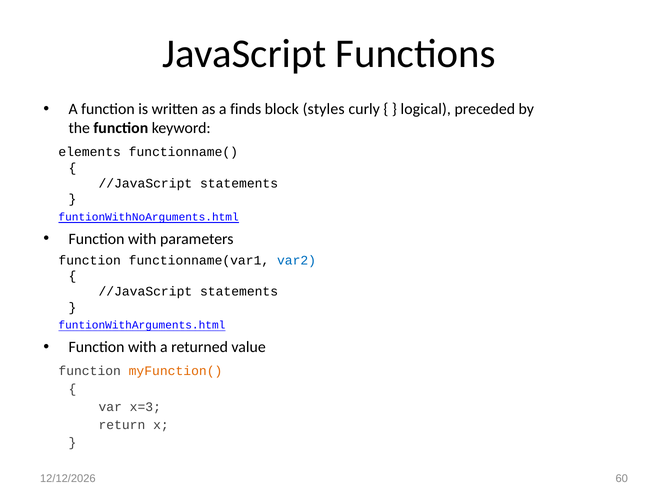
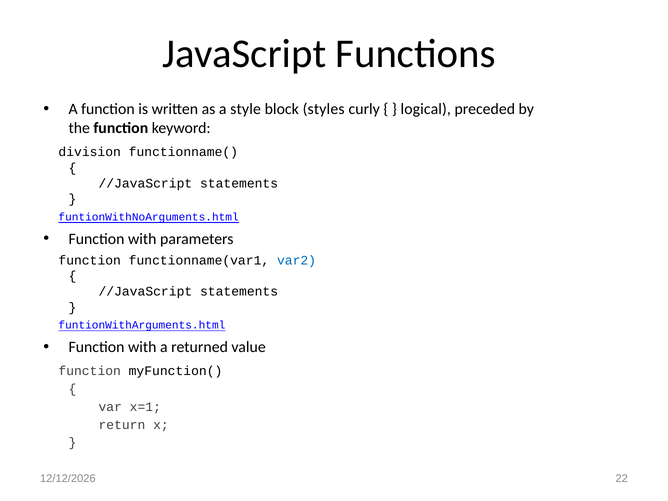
finds: finds -> style
elements: elements -> division
myFunction( colour: orange -> black
x=3: x=3 -> x=1
60: 60 -> 22
